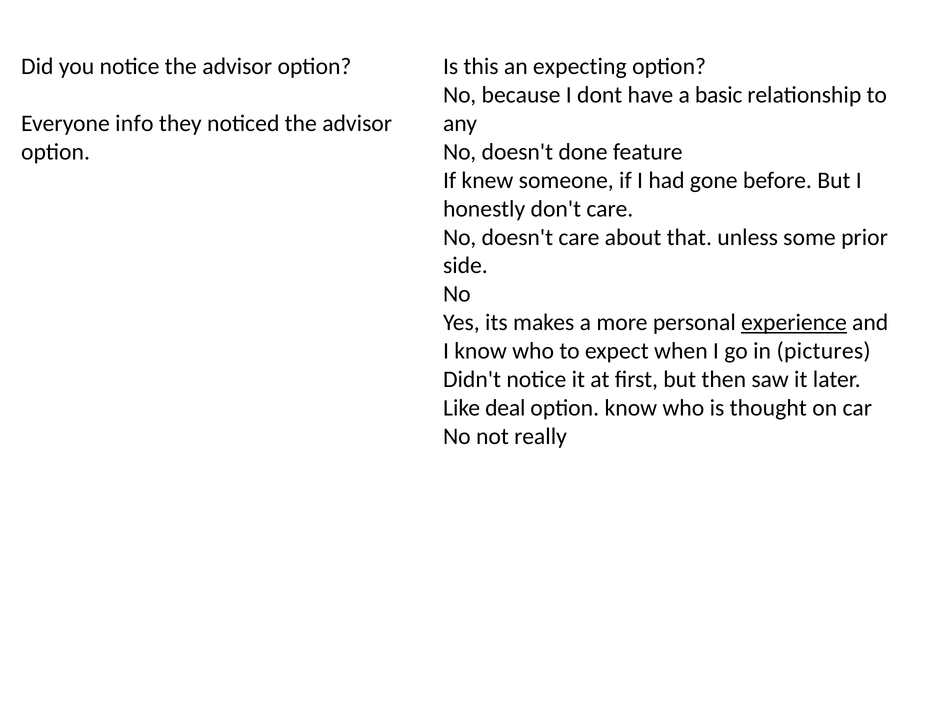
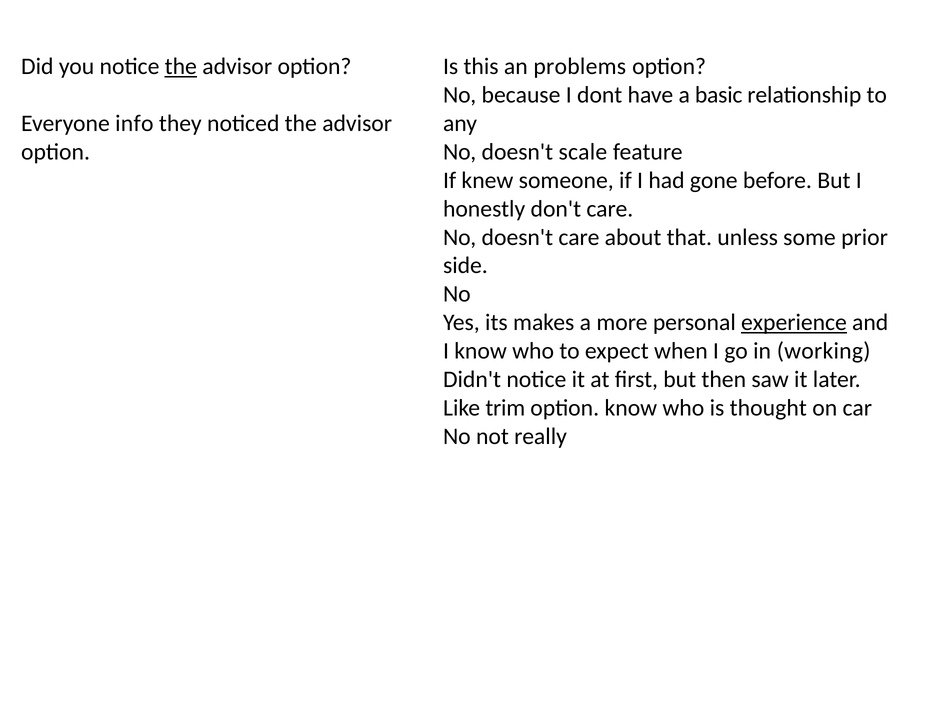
the at (181, 67) underline: none -> present
expecting: expecting -> problems
done: done -> scale
pictures: pictures -> working
deal: deal -> trim
